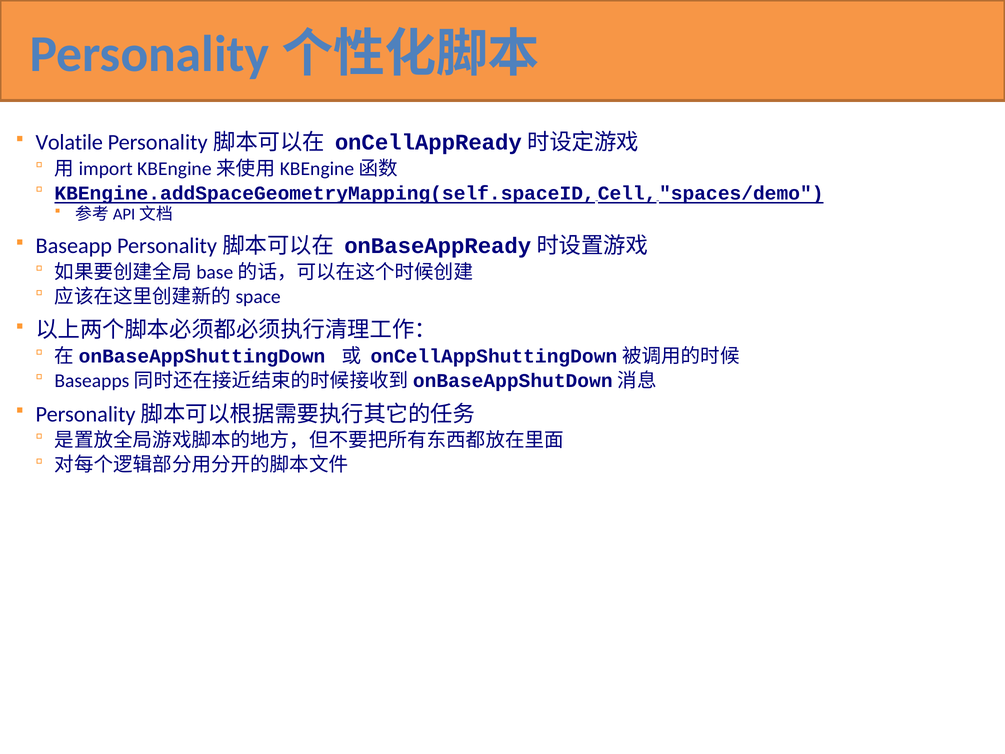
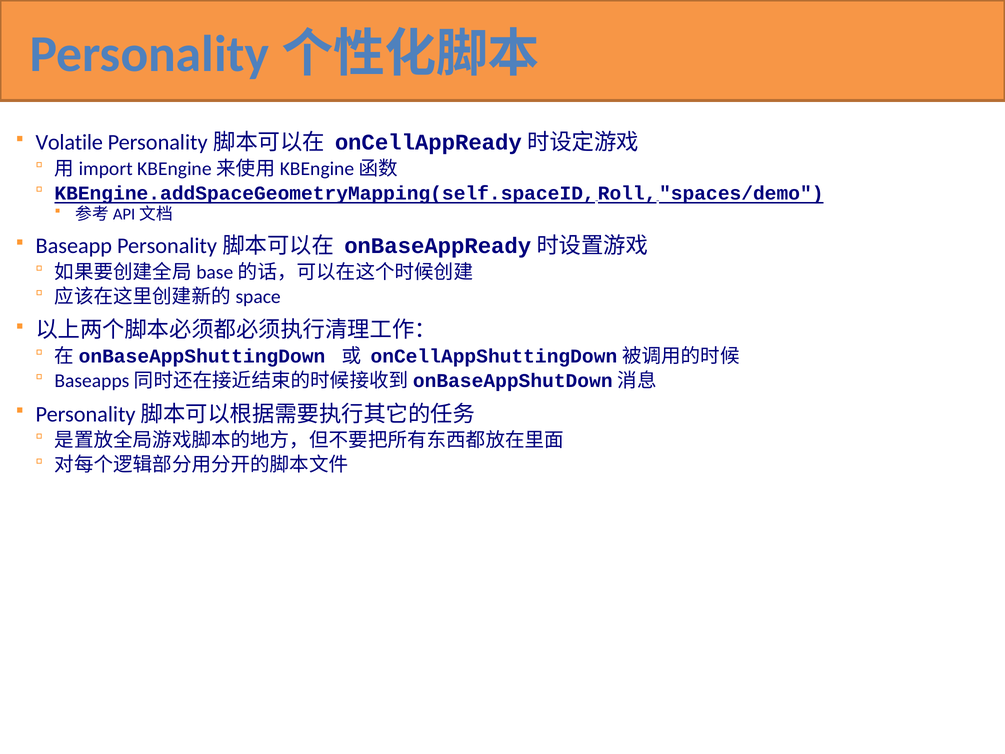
Cell: Cell -> Roll
